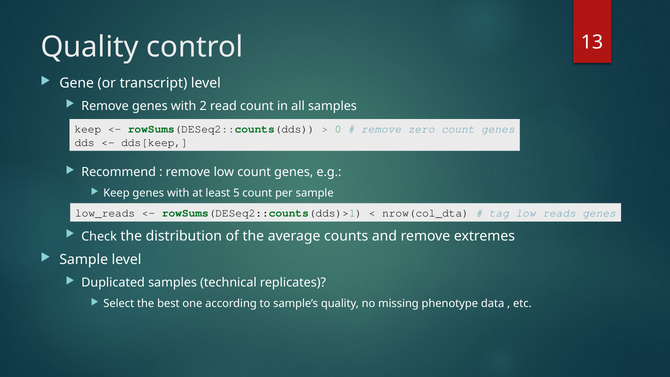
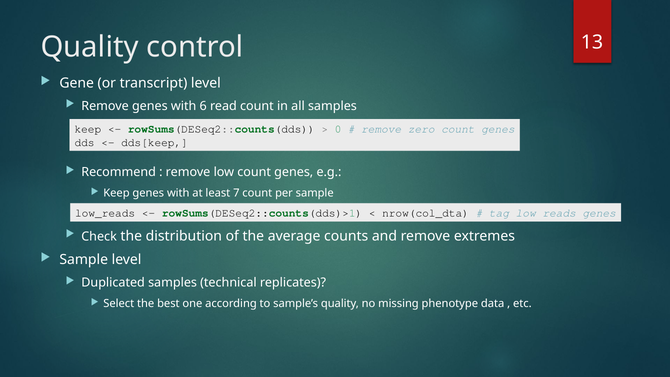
2: 2 -> 6
5: 5 -> 7
